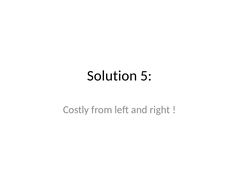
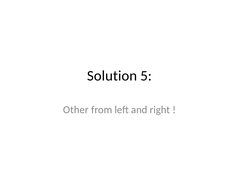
Costly: Costly -> Other
